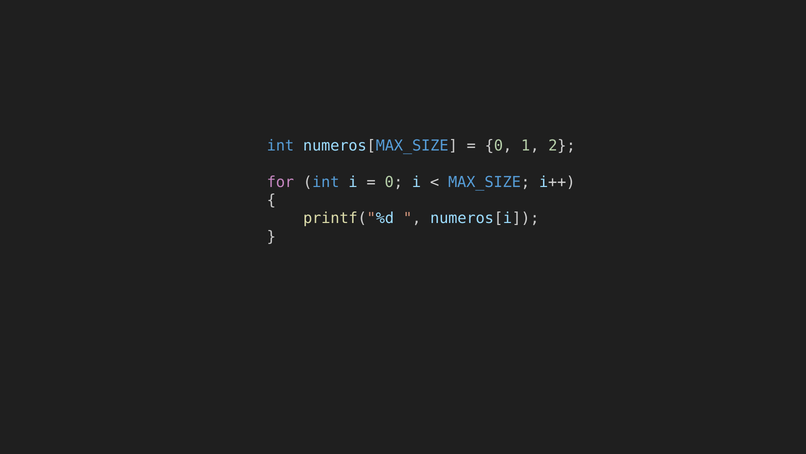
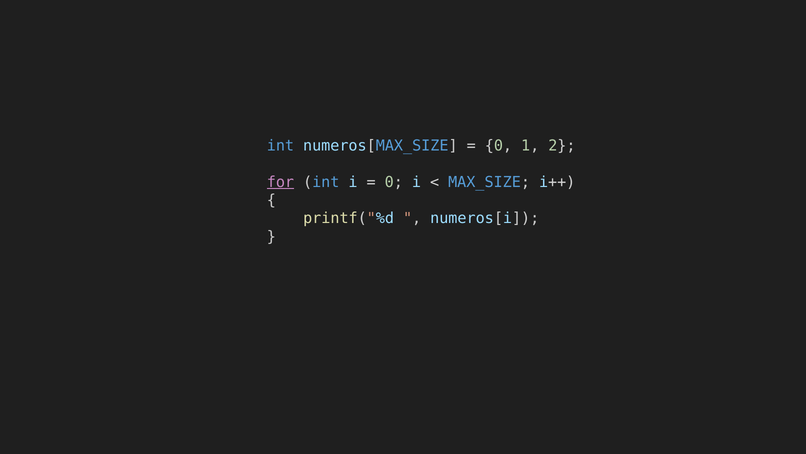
for underline: none -> present
